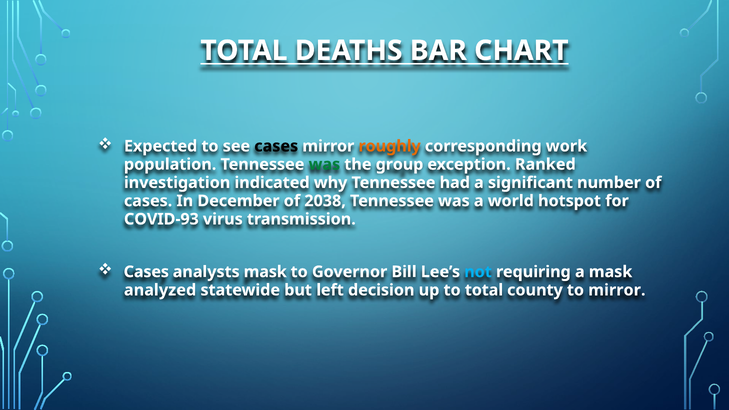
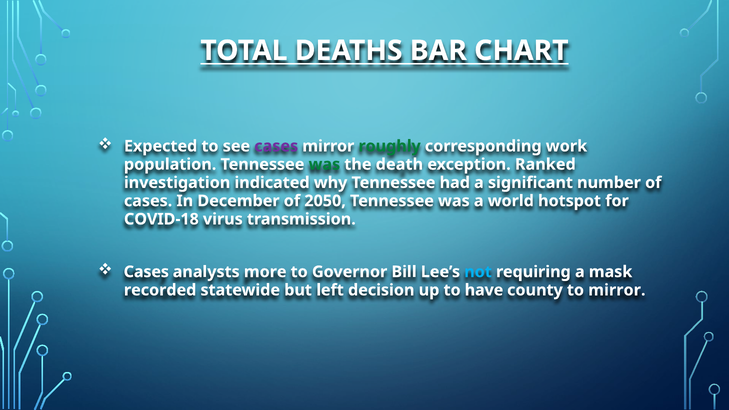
cases at (276, 146) colour: black -> purple
roughly colour: orange -> green
group: group -> death
2038: 2038 -> 2050
COVID-93: COVID-93 -> COVID-18
analysts mask: mask -> more
analyzed: analyzed -> recorded
to total: total -> have
